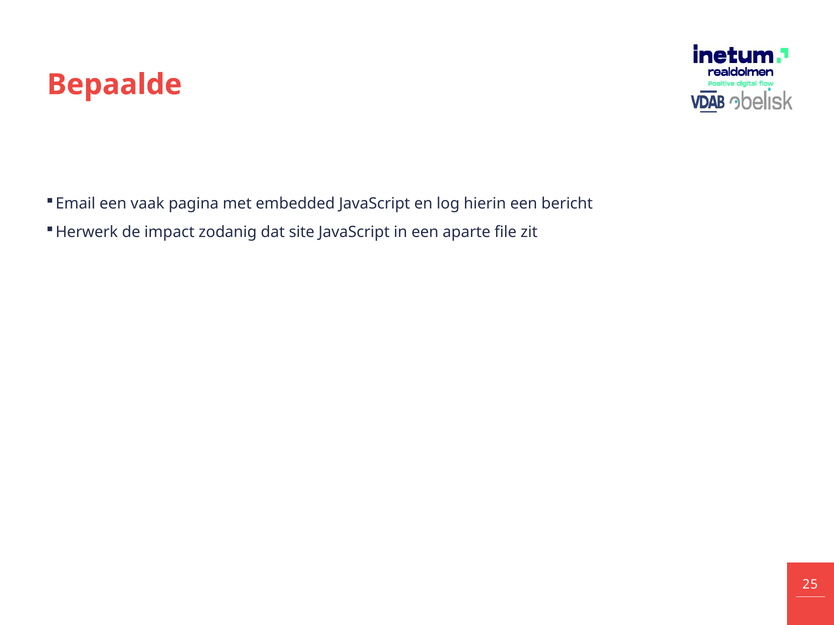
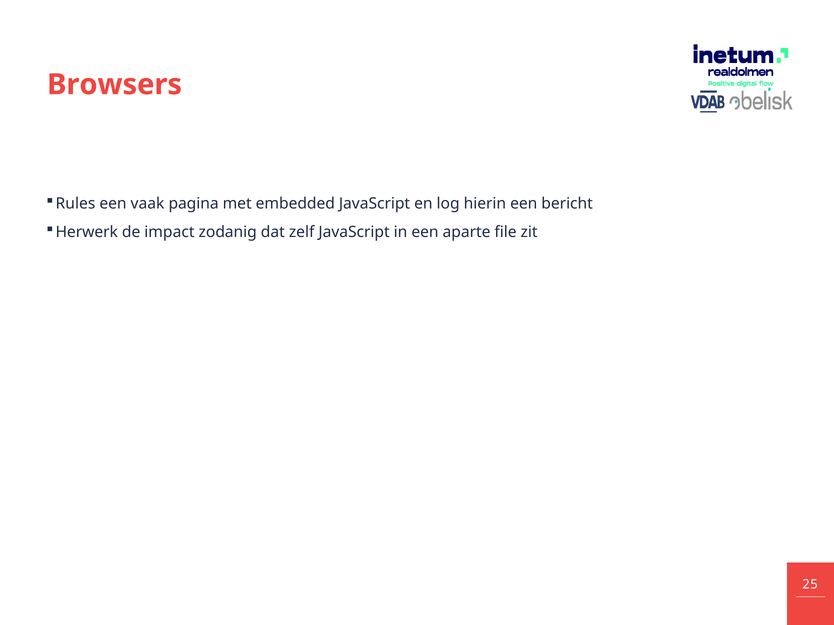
Bepaalde: Bepaalde -> Browsers
Email: Email -> Rules
site: site -> zelf
